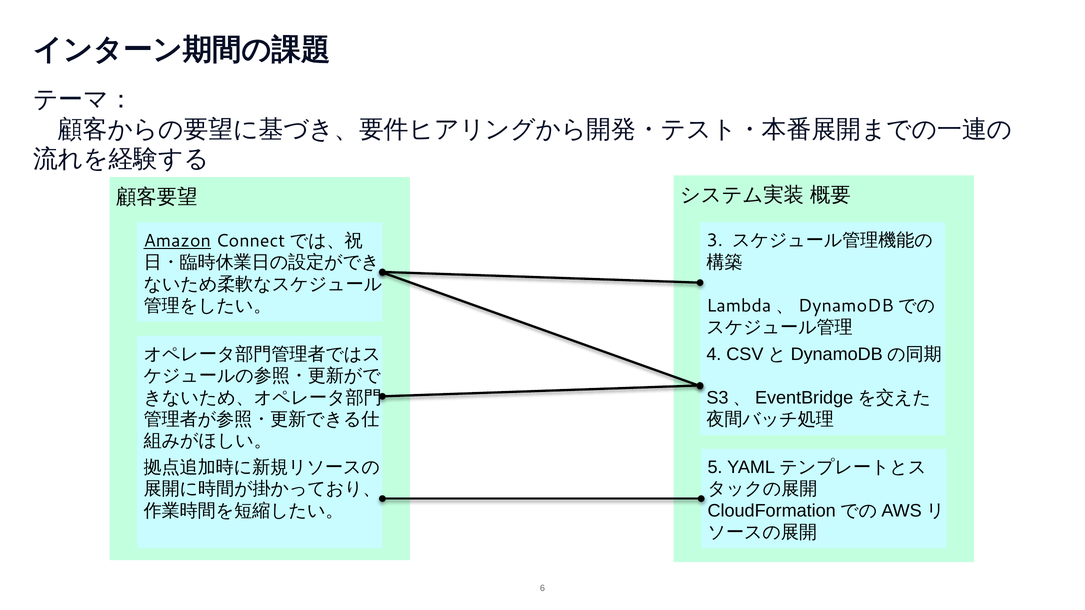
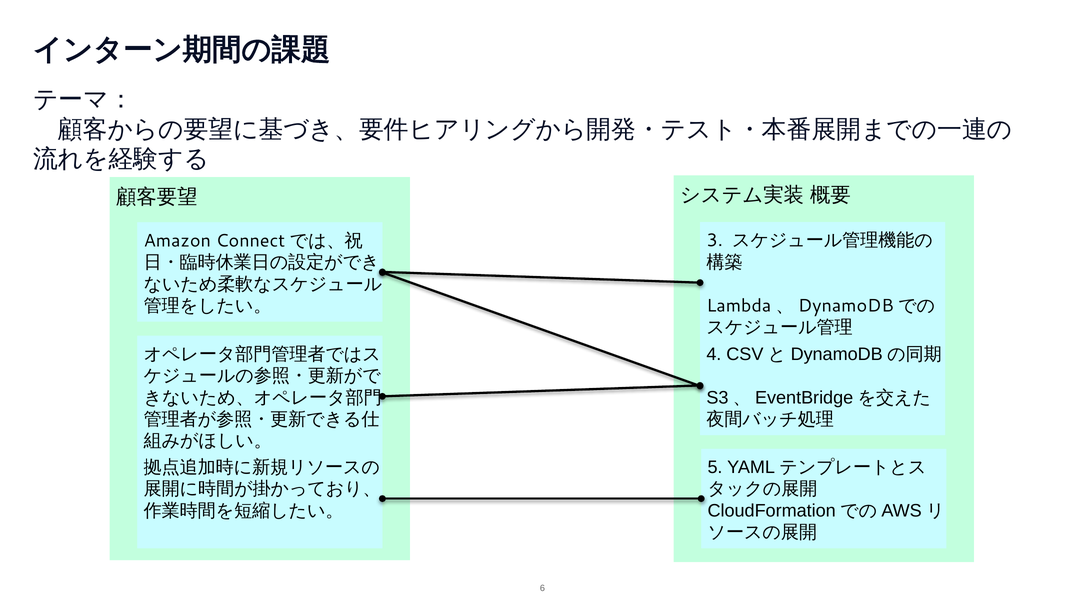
Amazon underline: present -> none
